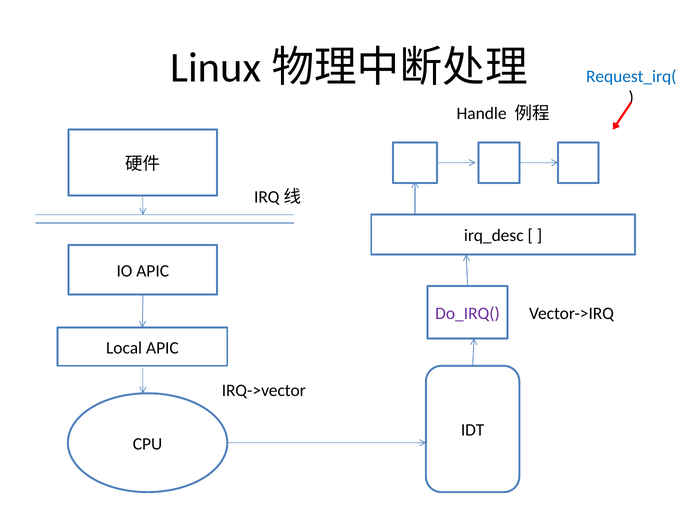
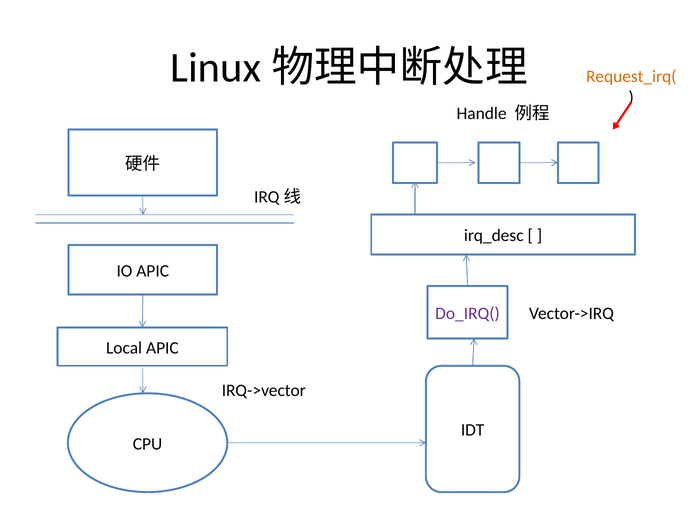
Request_irq( colour: blue -> orange
